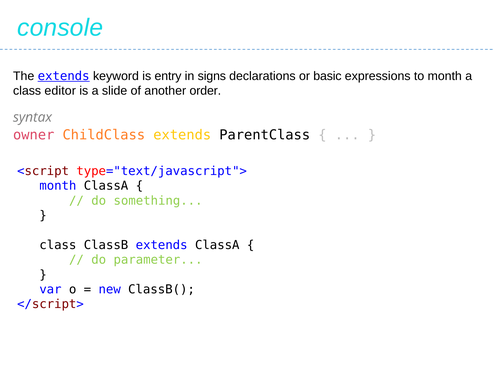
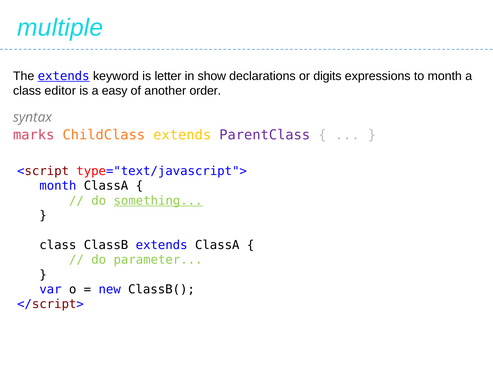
console: console -> multiple
entry: entry -> letter
signs: signs -> show
basic: basic -> digits
slide: slide -> easy
owner: owner -> marks
ParentClass colour: black -> purple
something underline: none -> present
